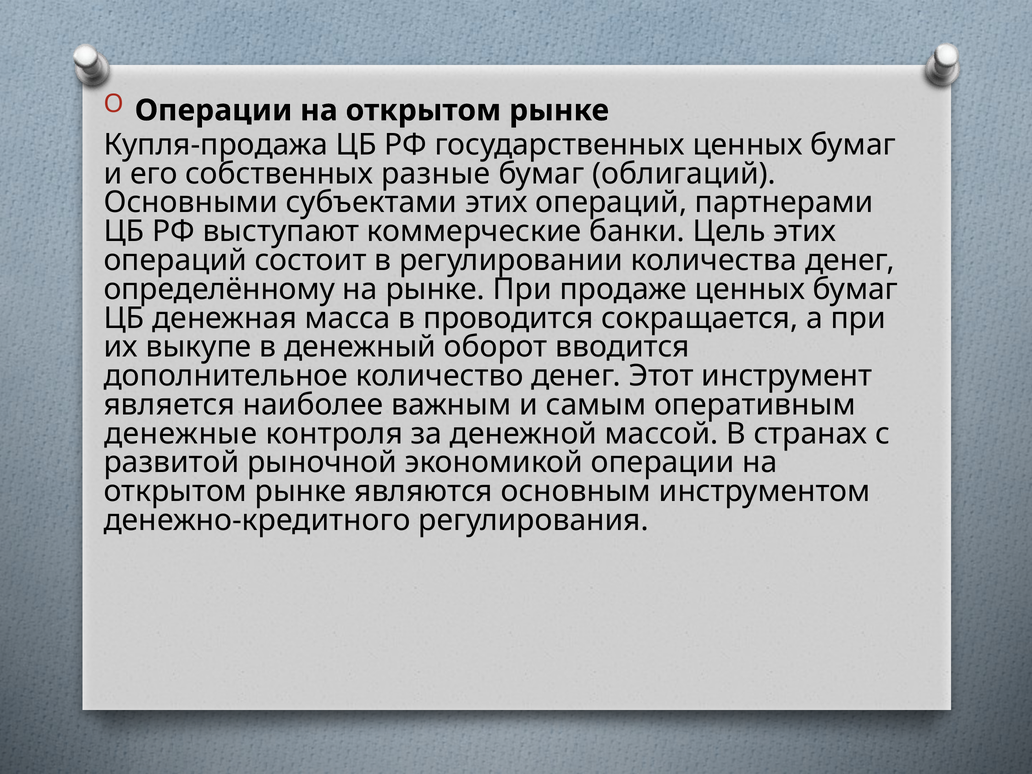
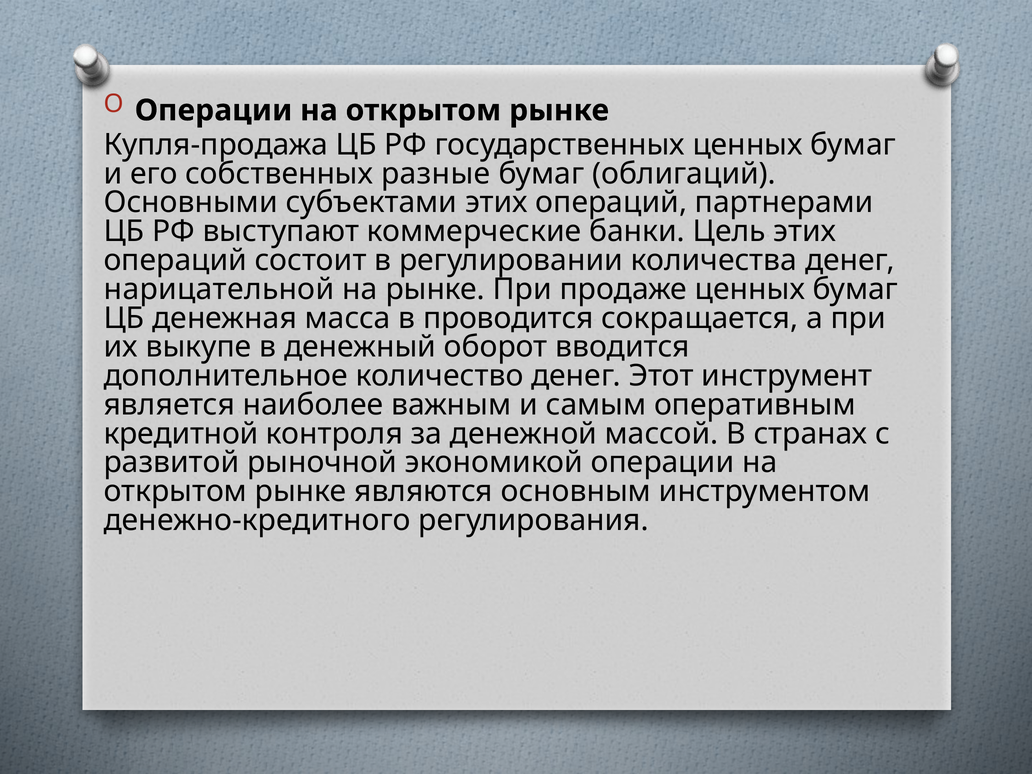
определённому: определённому -> нарицательной
денежные: денежные -> кредитной
